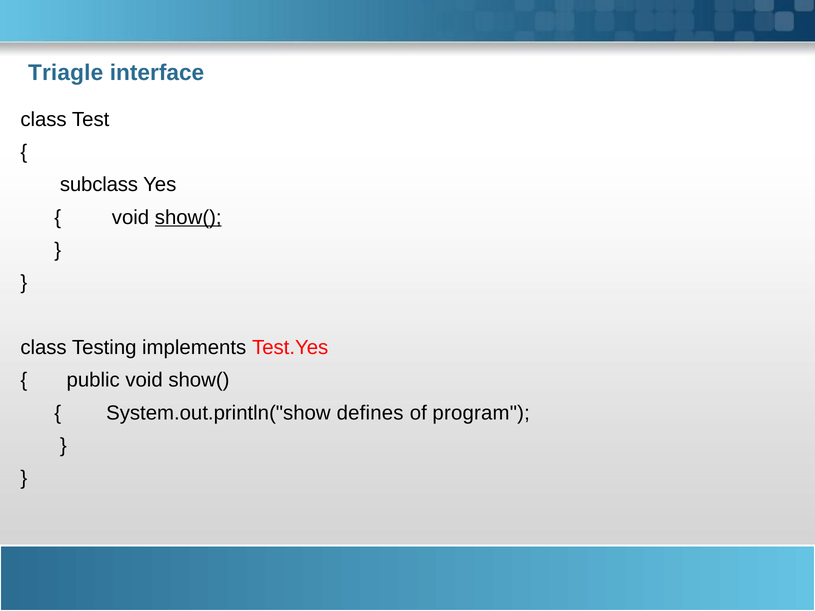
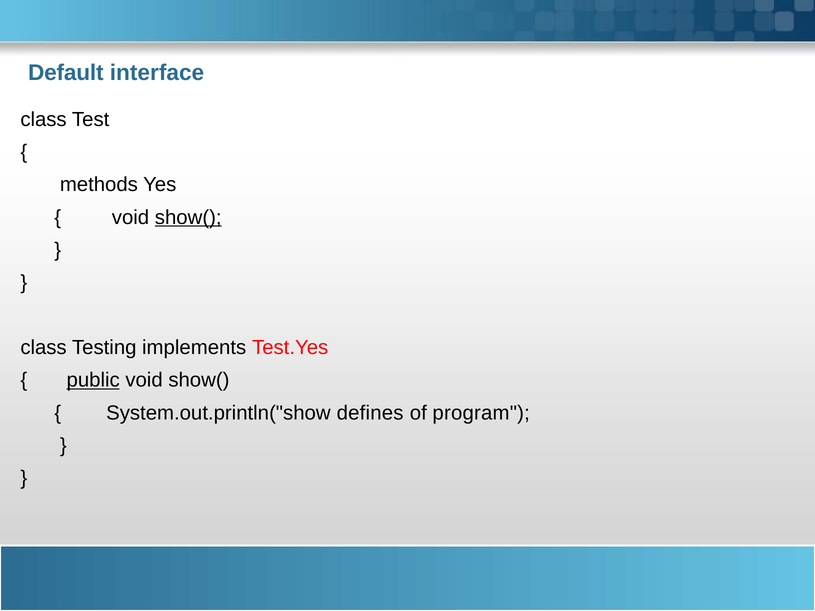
Triagle: Triagle -> Default
subclass: subclass -> methods
public underline: none -> present
